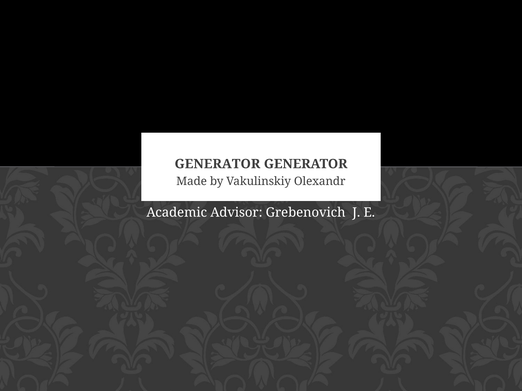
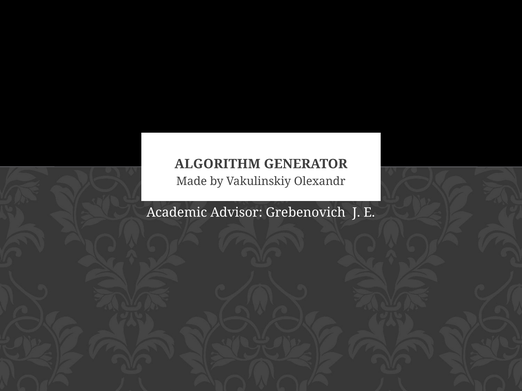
GENERATOR at (217, 164): GENERATOR -> ALGORITHM
